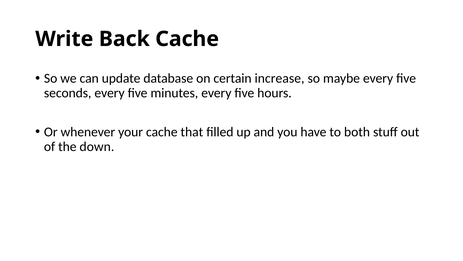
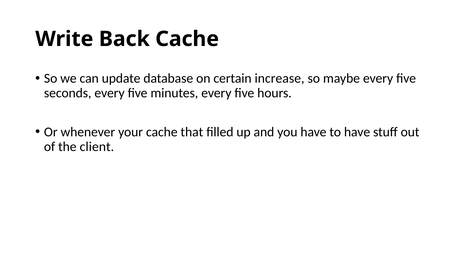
to both: both -> have
down: down -> client
